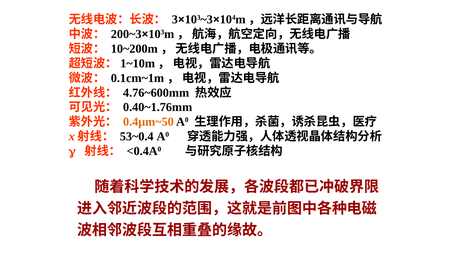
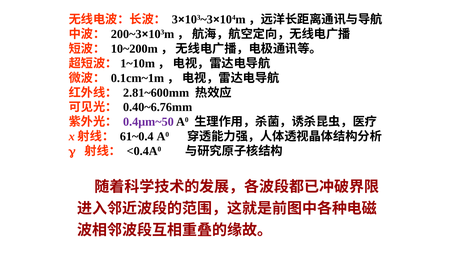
4.76~600mm: 4.76~600mm -> 2.81~600mm
0.40~1.76mm: 0.40~1.76mm -> 0.40~6.76mm
0.4μm~50 colour: orange -> purple
53~0.4: 53~0.4 -> 61~0.4
